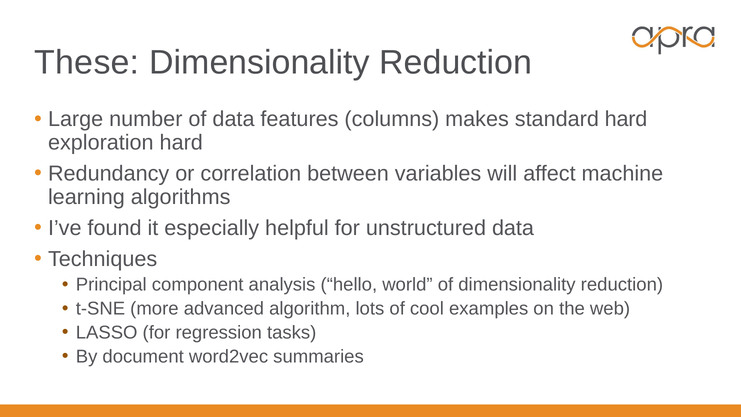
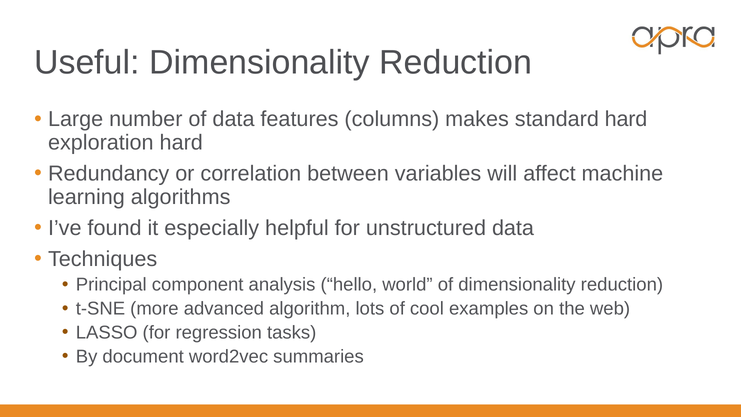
These: These -> Useful
